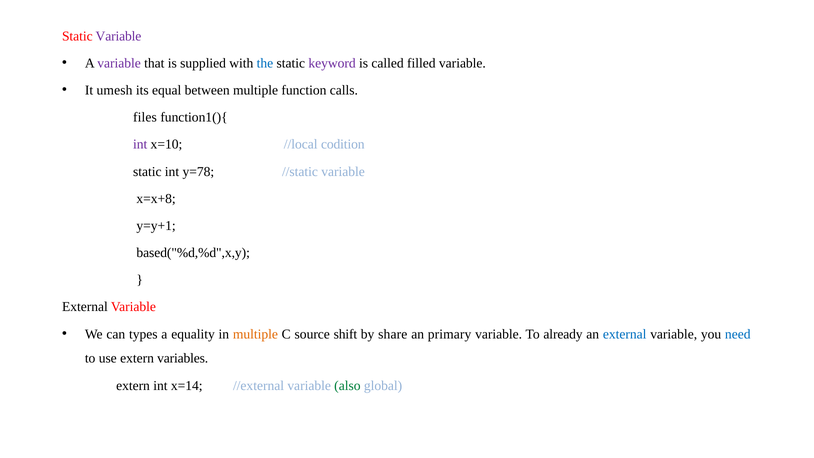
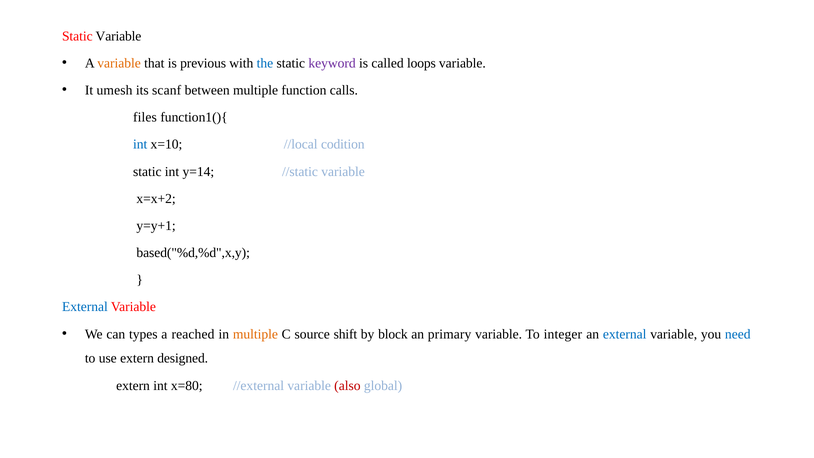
Variable at (118, 36) colour: purple -> black
variable at (119, 63) colour: purple -> orange
supplied: supplied -> previous
filled: filled -> loops
equal: equal -> scanf
int at (140, 144) colour: purple -> blue
y=78: y=78 -> y=14
x=x+8: x=x+8 -> x=x+2
External at (85, 307) colour: black -> blue
equality: equality -> reached
share: share -> block
already: already -> integer
variables: variables -> designed
x=14: x=14 -> x=80
also colour: green -> red
